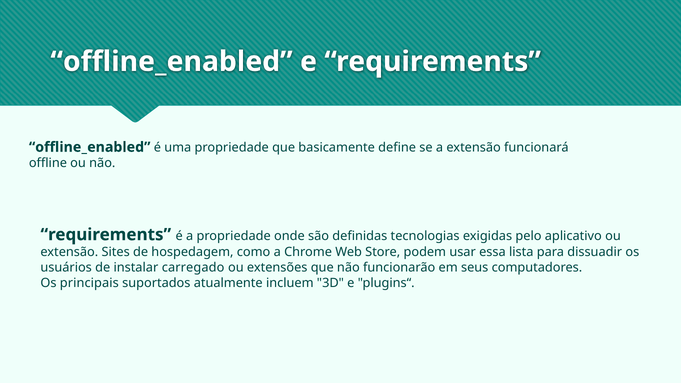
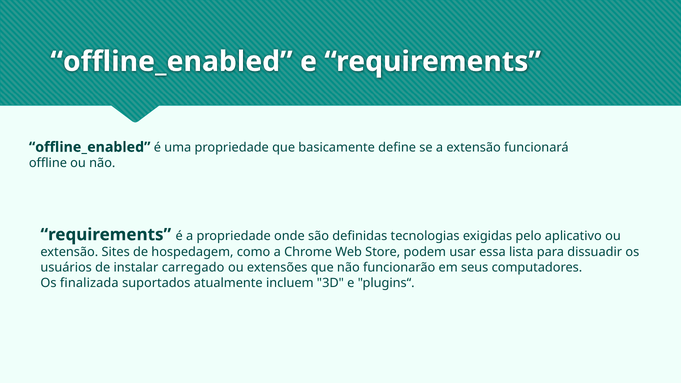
principais: principais -> finalizada
